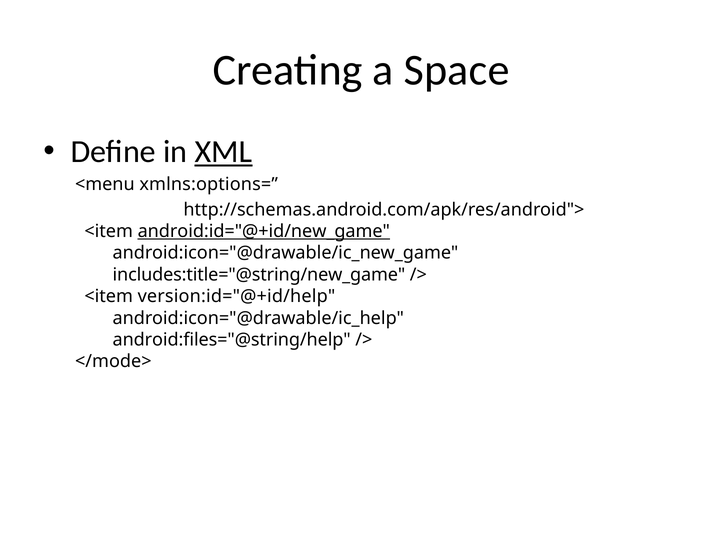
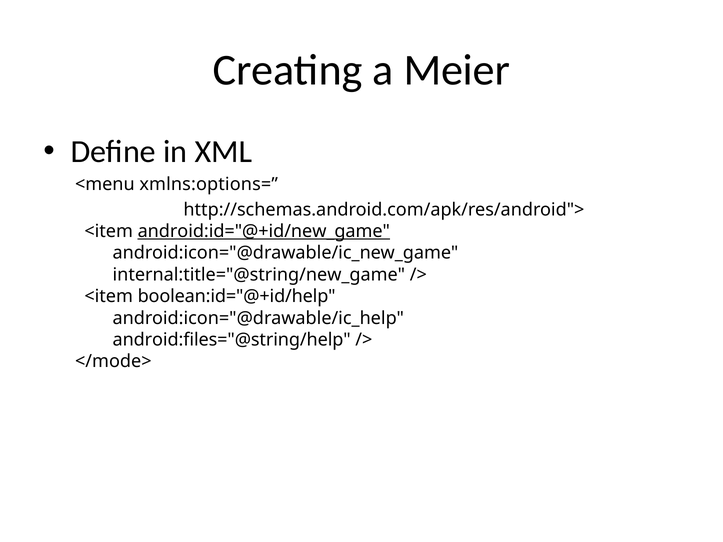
Space: Space -> Meier
XML underline: present -> none
includes:title="@string/new_game: includes:title="@string/new_game -> internal:title="@string/new_game
version:id="@+id/help: version:id="@+id/help -> boolean:id="@+id/help
